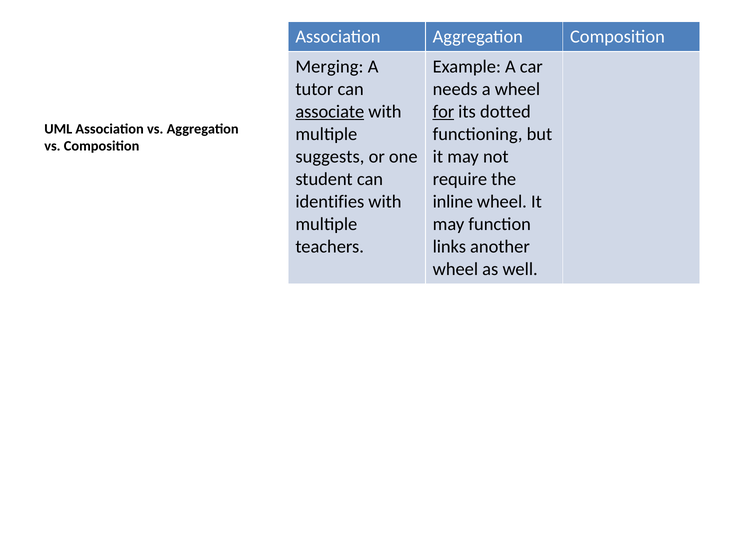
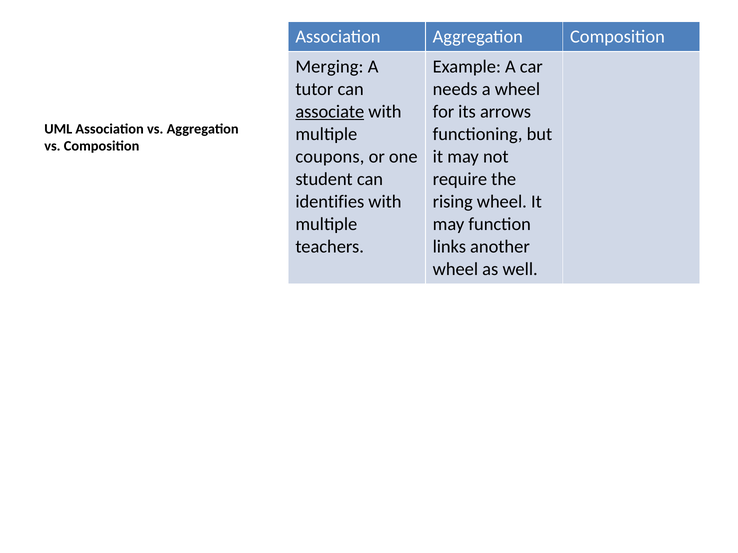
for underline: present -> none
dotted: dotted -> arrows
suggests: suggests -> coupons
inline: inline -> rising
